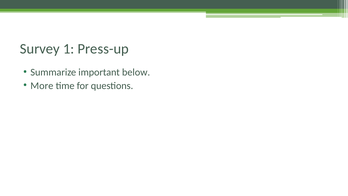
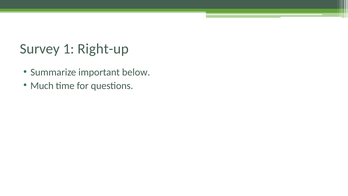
Press-up: Press-up -> Right-up
More: More -> Much
